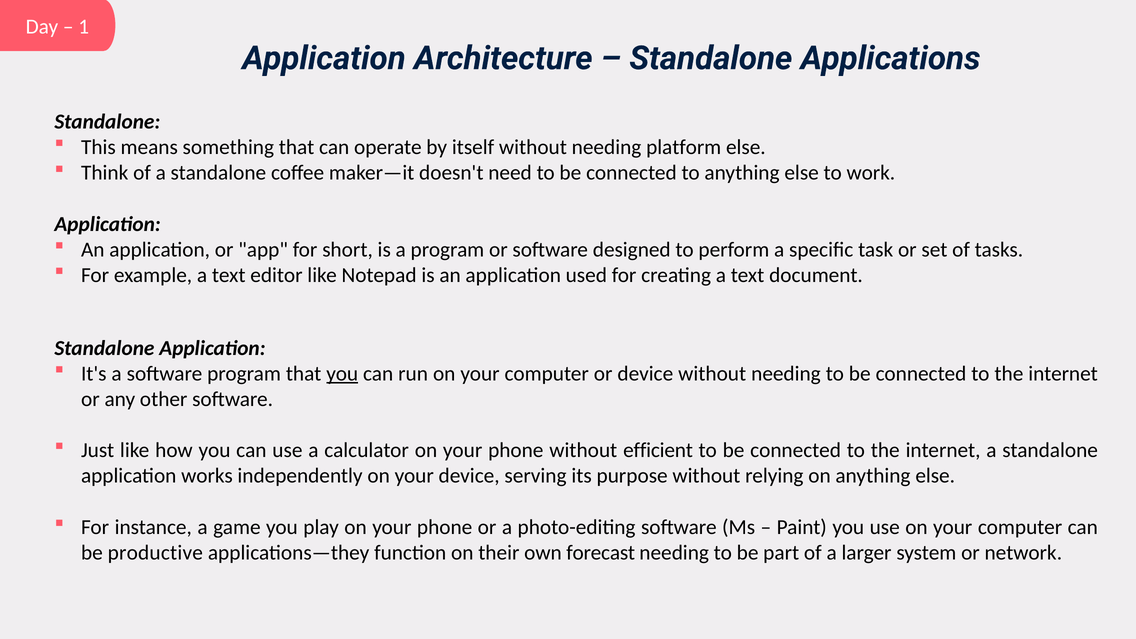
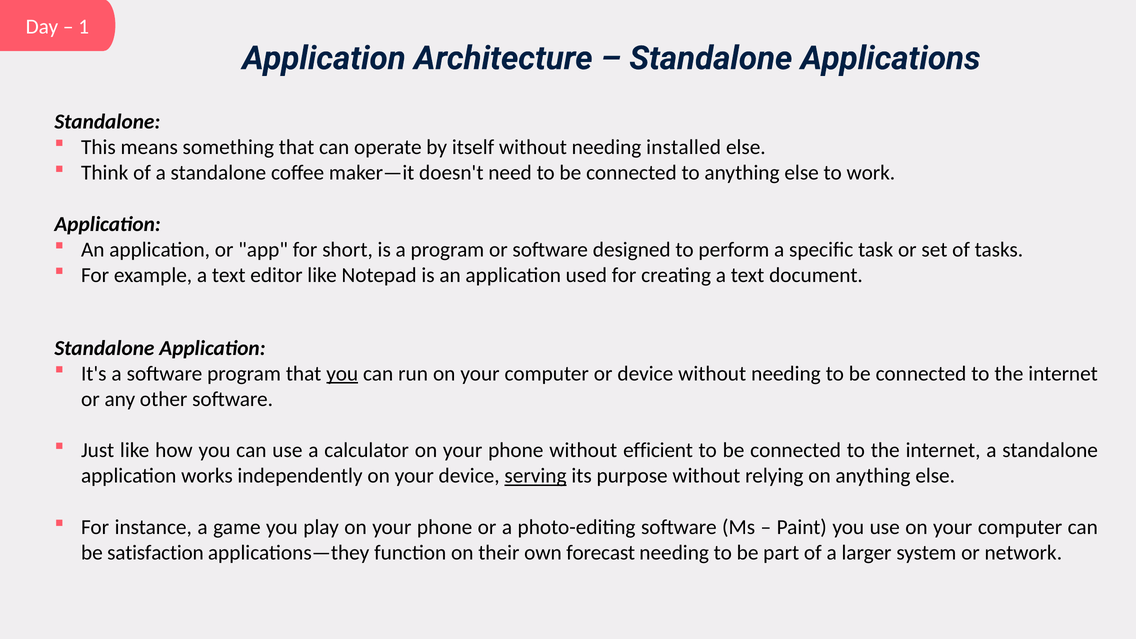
platform: platform -> installed
serving underline: none -> present
productive: productive -> satisfaction
